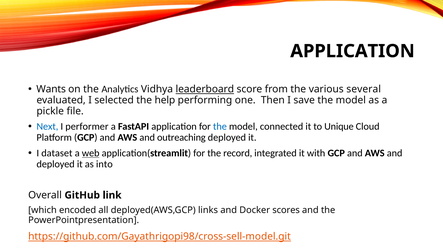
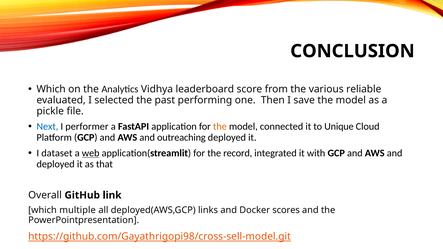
APPLICATION at (353, 51): APPLICATION -> CONCLUSION
Wants at (51, 89): Wants -> Which
leaderboard underline: present -> none
several: several -> reliable
help: help -> past
the at (220, 127) colour: blue -> orange
into: into -> that
encoded: encoded -> multiple
